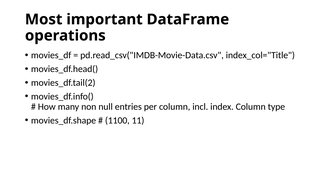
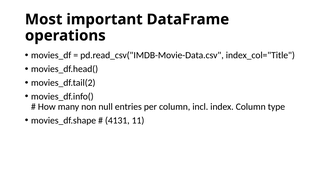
1100: 1100 -> 4131
